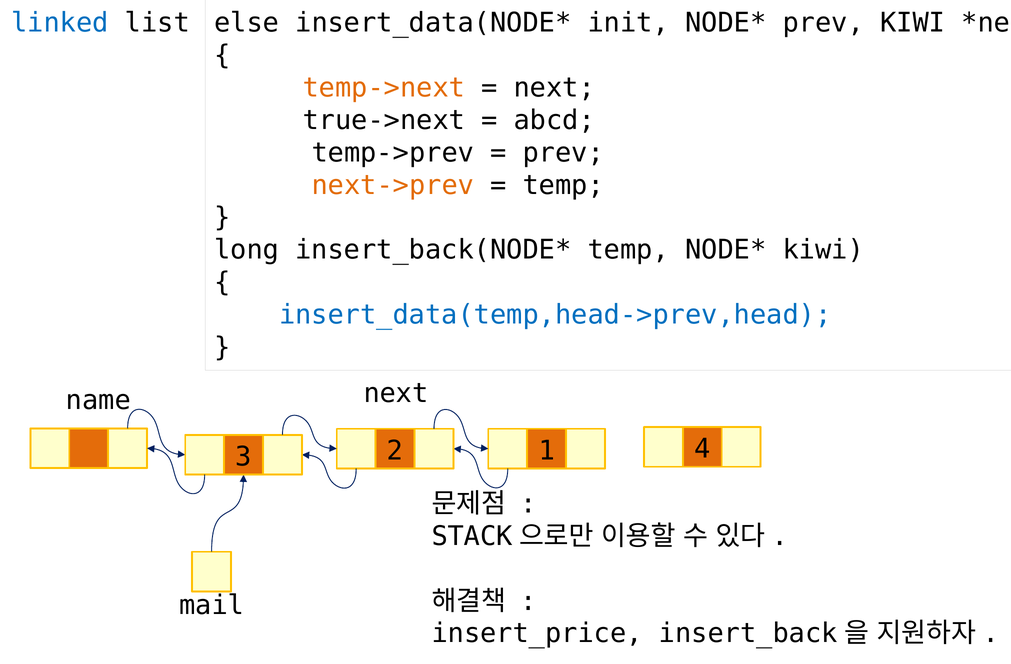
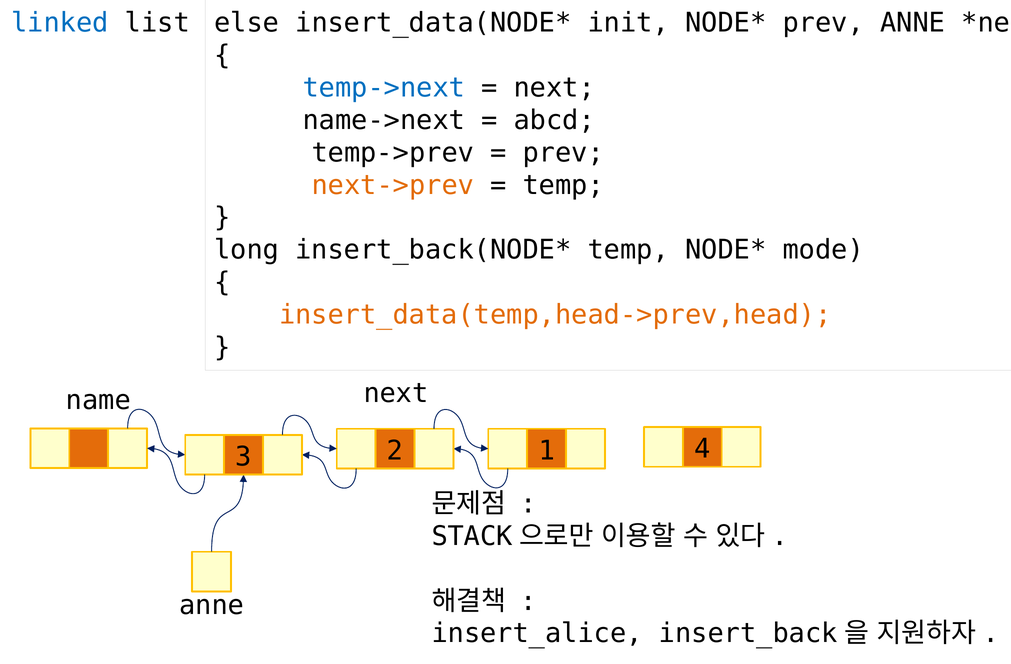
prev KIWI: KIWI -> ANNE
temp->next colour: orange -> blue
true->next: true->next -> name->next
kiwi at (823, 250): kiwi -> mode
insert_data(temp,head->prev,head colour: blue -> orange
mail at (212, 605): mail -> anne
insert_price: insert_price -> insert_alice
